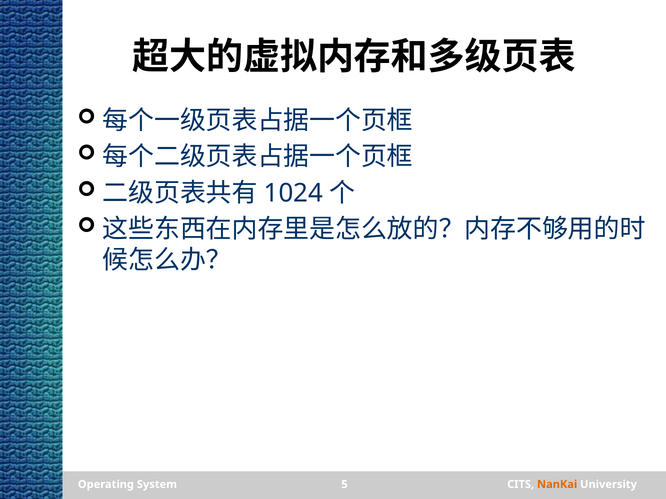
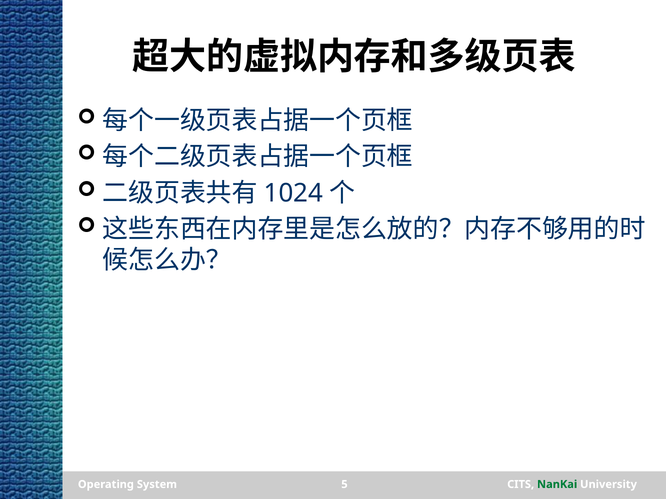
NanKai colour: orange -> green
